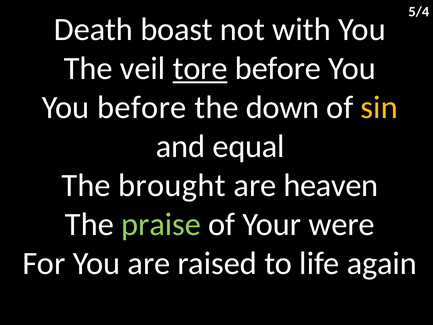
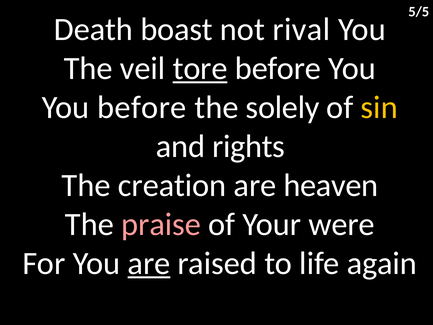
5/4: 5/4 -> 5/5
with: with -> rival
down: down -> solely
equal: equal -> rights
brought: brought -> creation
praise colour: light green -> pink
are at (149, 263) underline: none -> present
